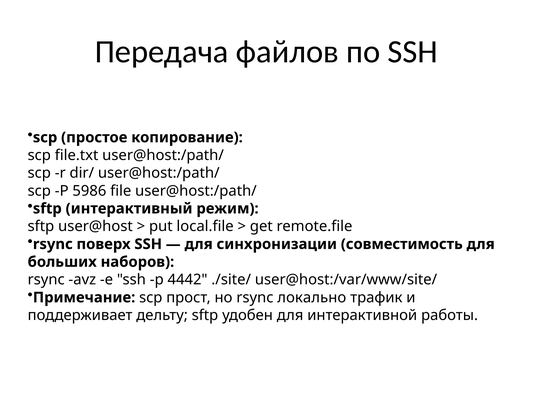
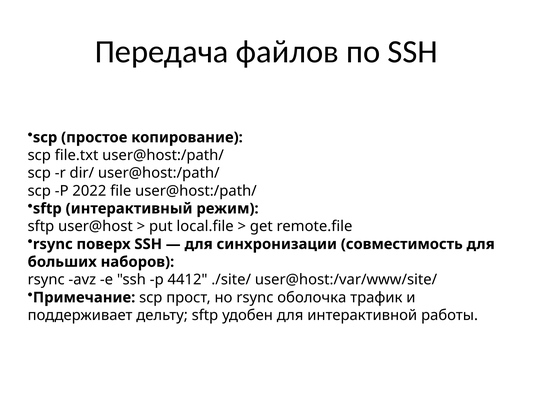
5986: 5986 -> 2022
4442: 4442 -> 4412
локально: локально -> оболочка
